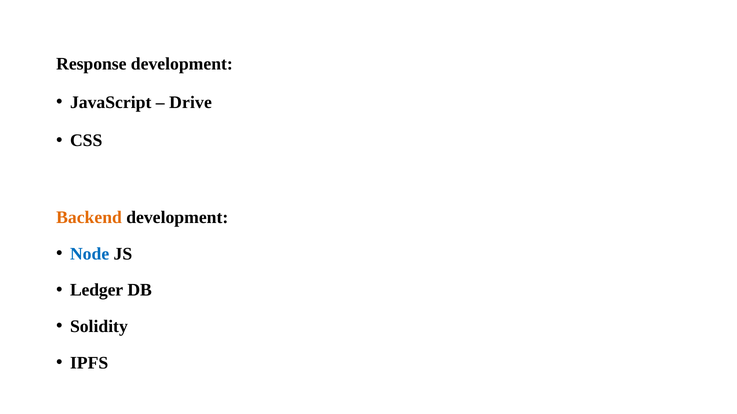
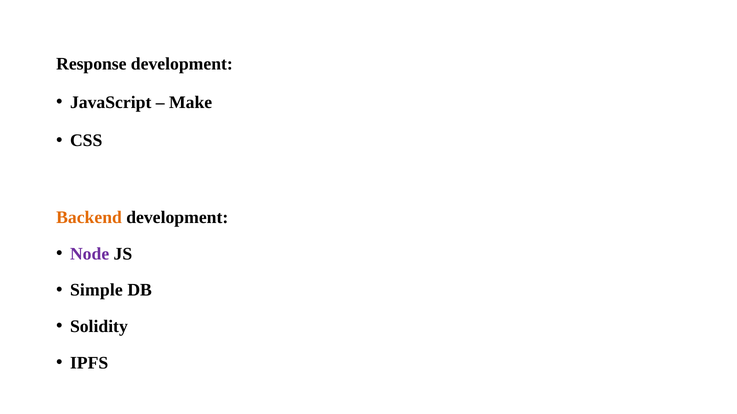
Drive: Drive -> Make
Node colour: blue -> purple
Ledger: Ledger -> Simple
